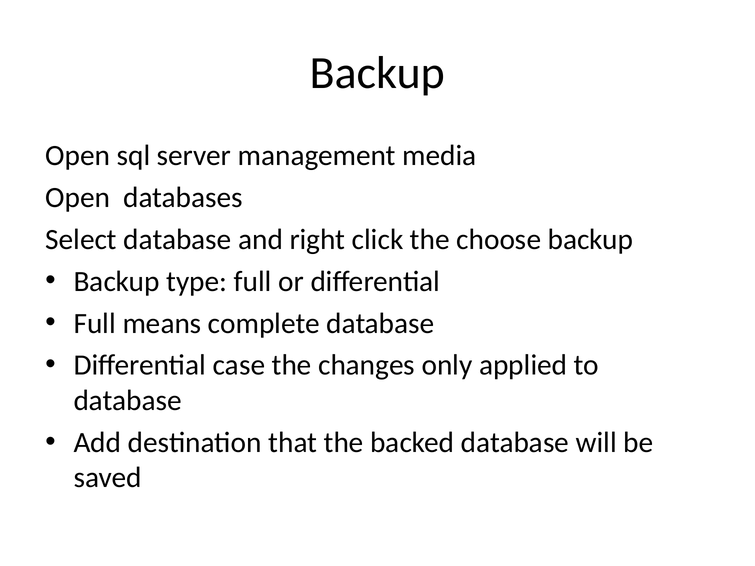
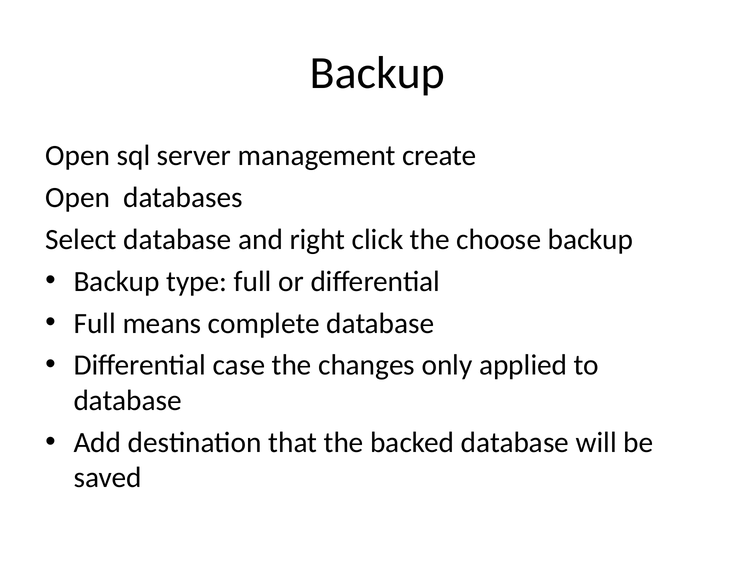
media: media -> create
